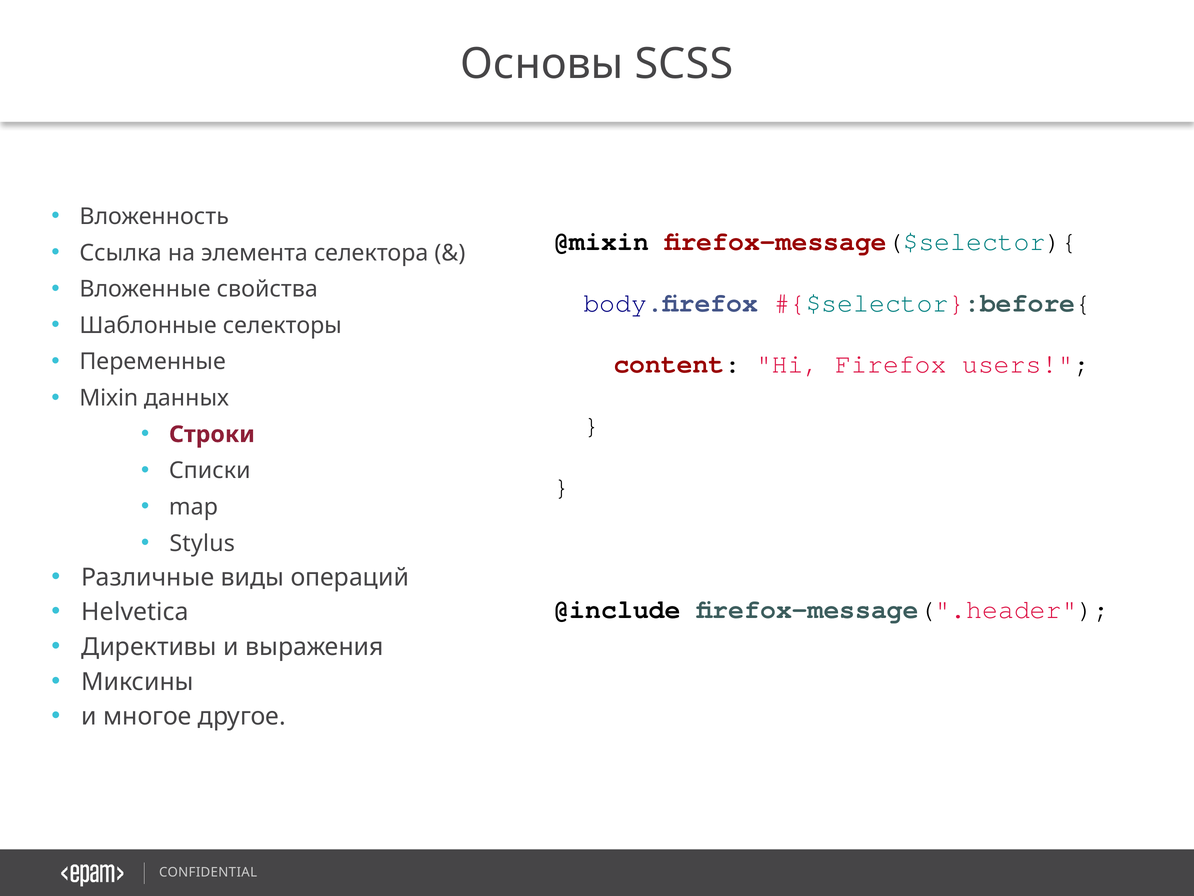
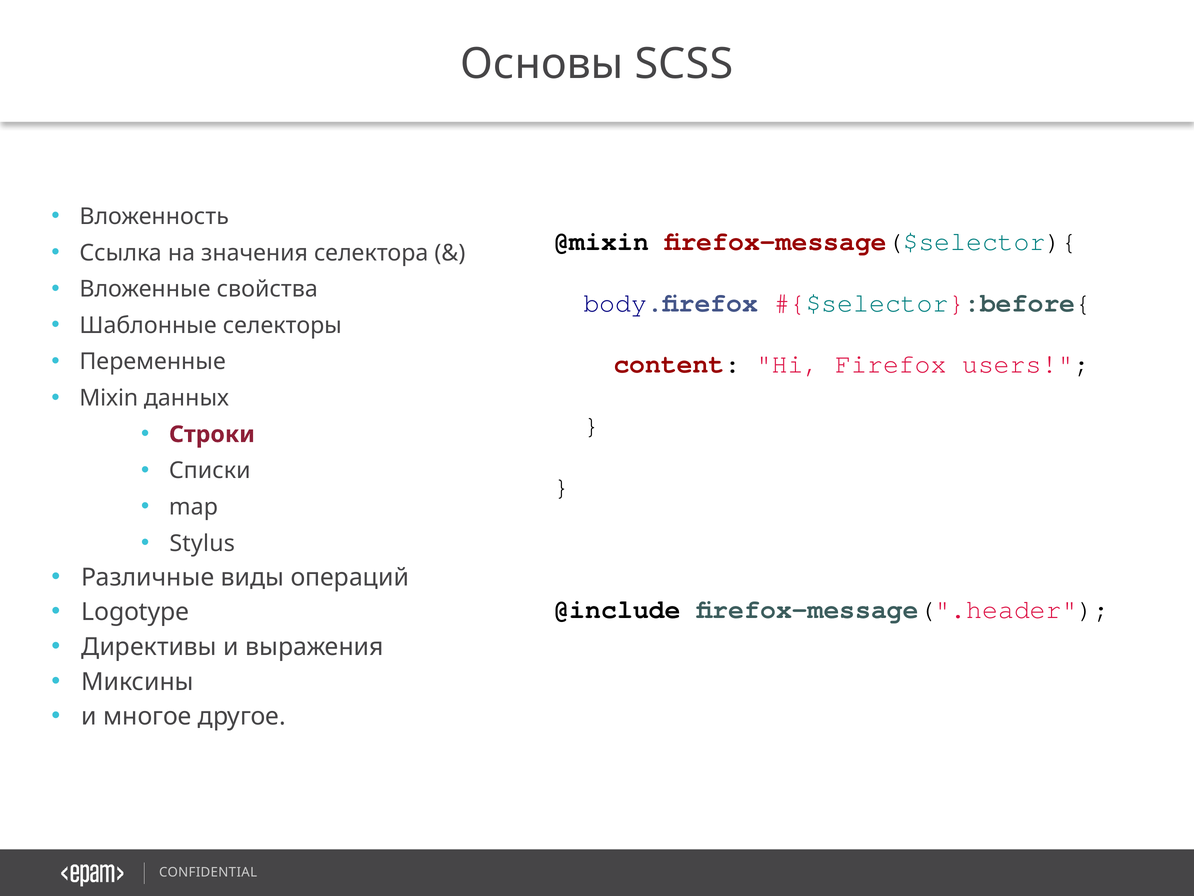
элемента: элемента -> значения
Helvetica: Helvetica -> Logotype
